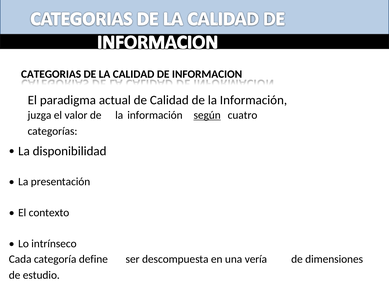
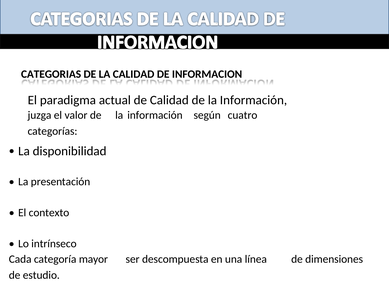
según underline: present -> none
define: define -> mayor
vería: vería -> línea
